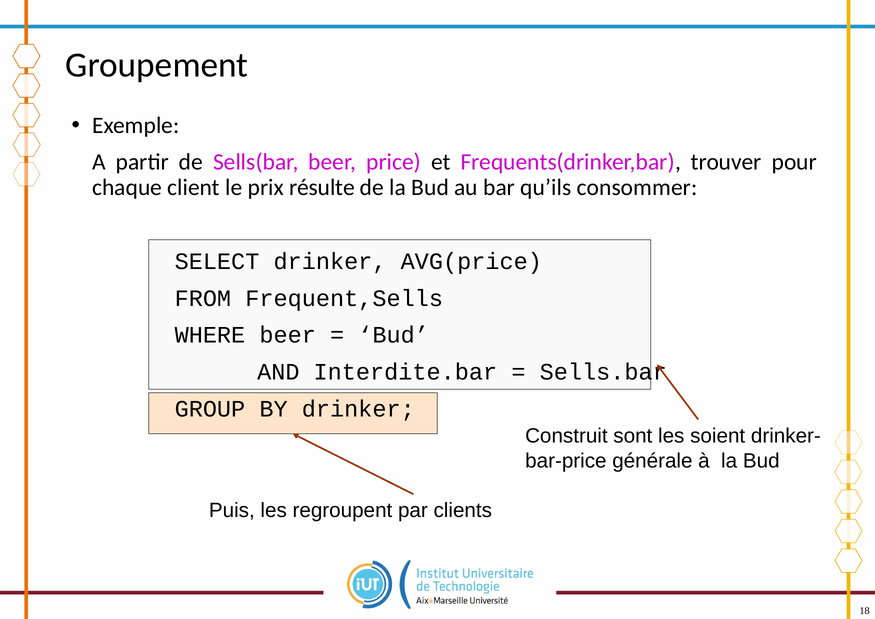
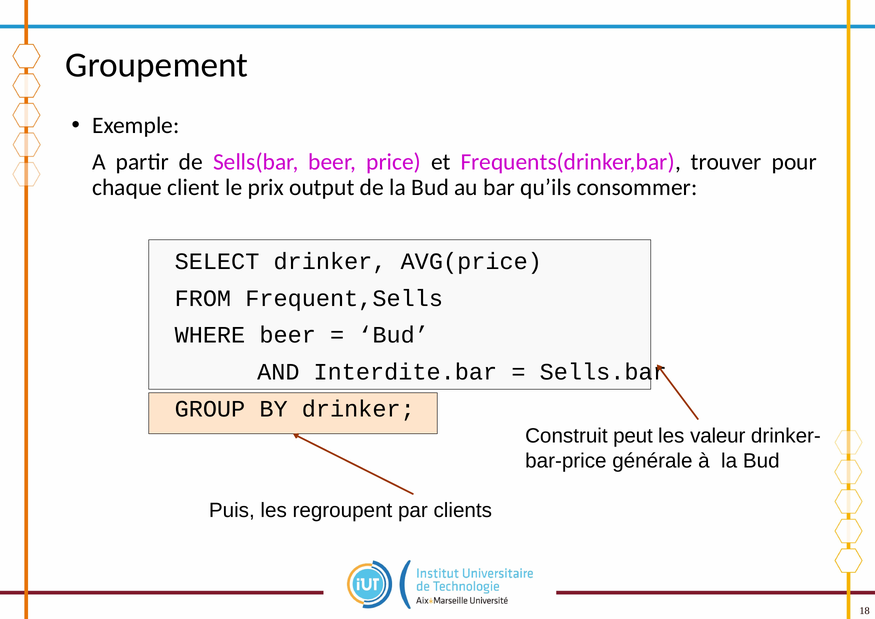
résulte: résulte -> output
sont: sont -> peut
soient: soient -> valeur
